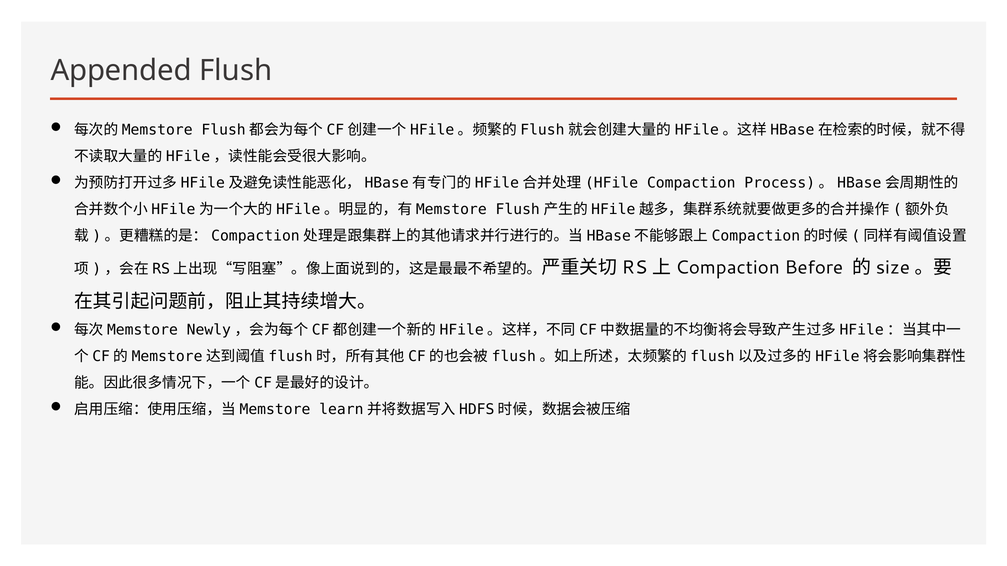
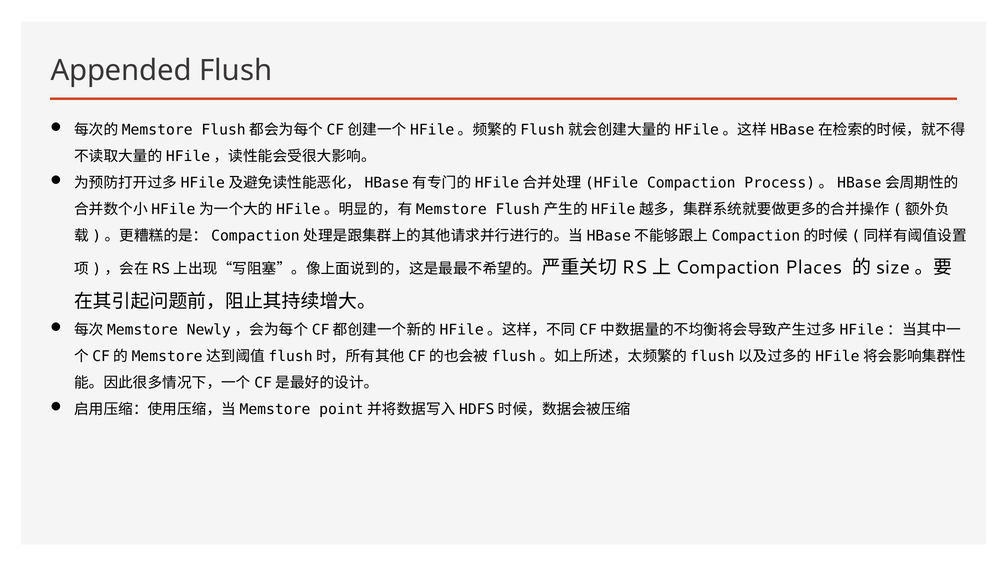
Before: Before -> Places
learn: learn -> point
